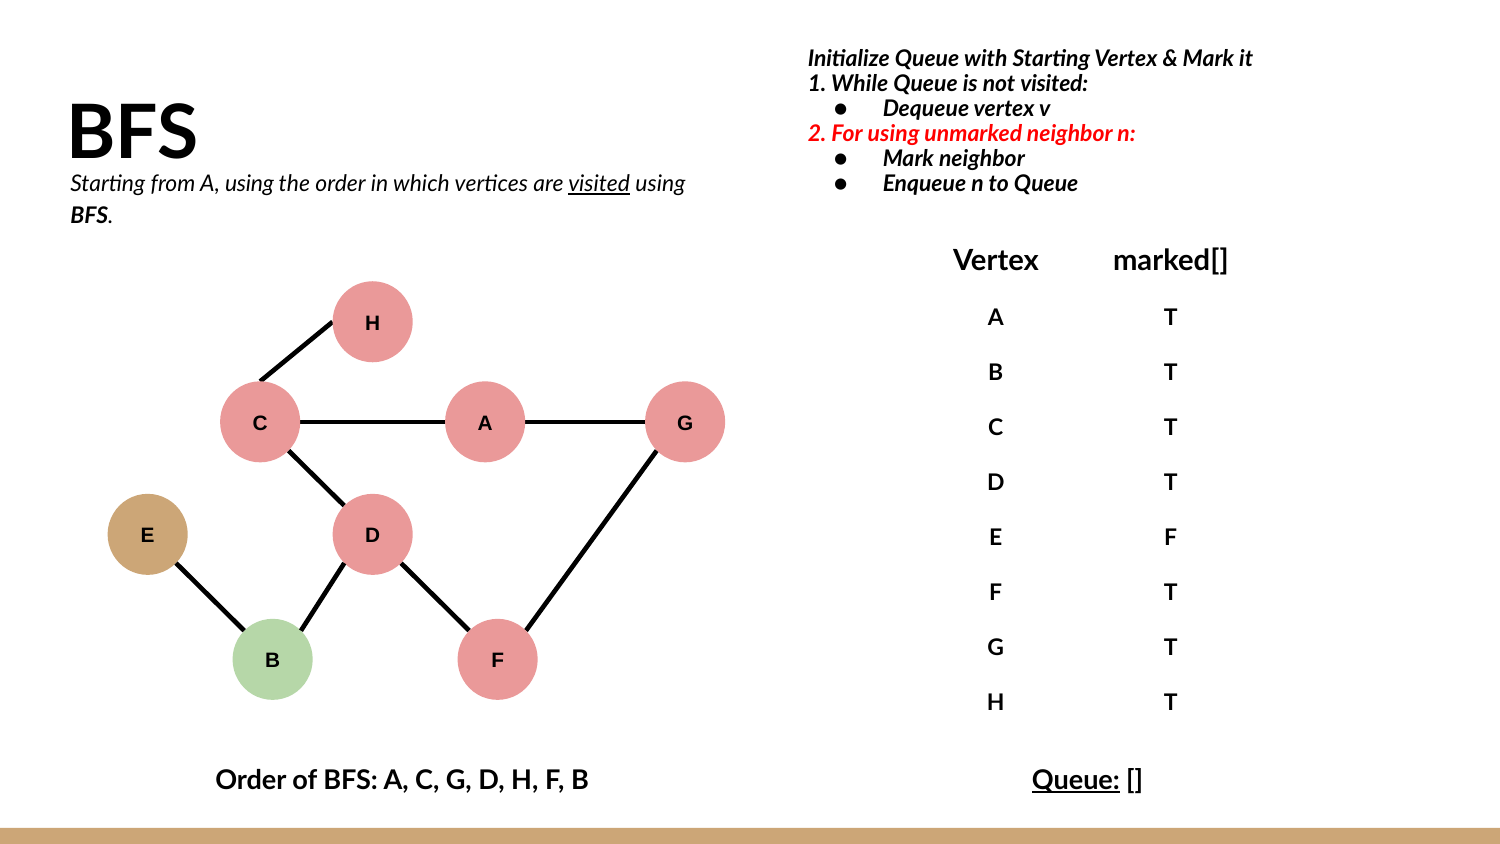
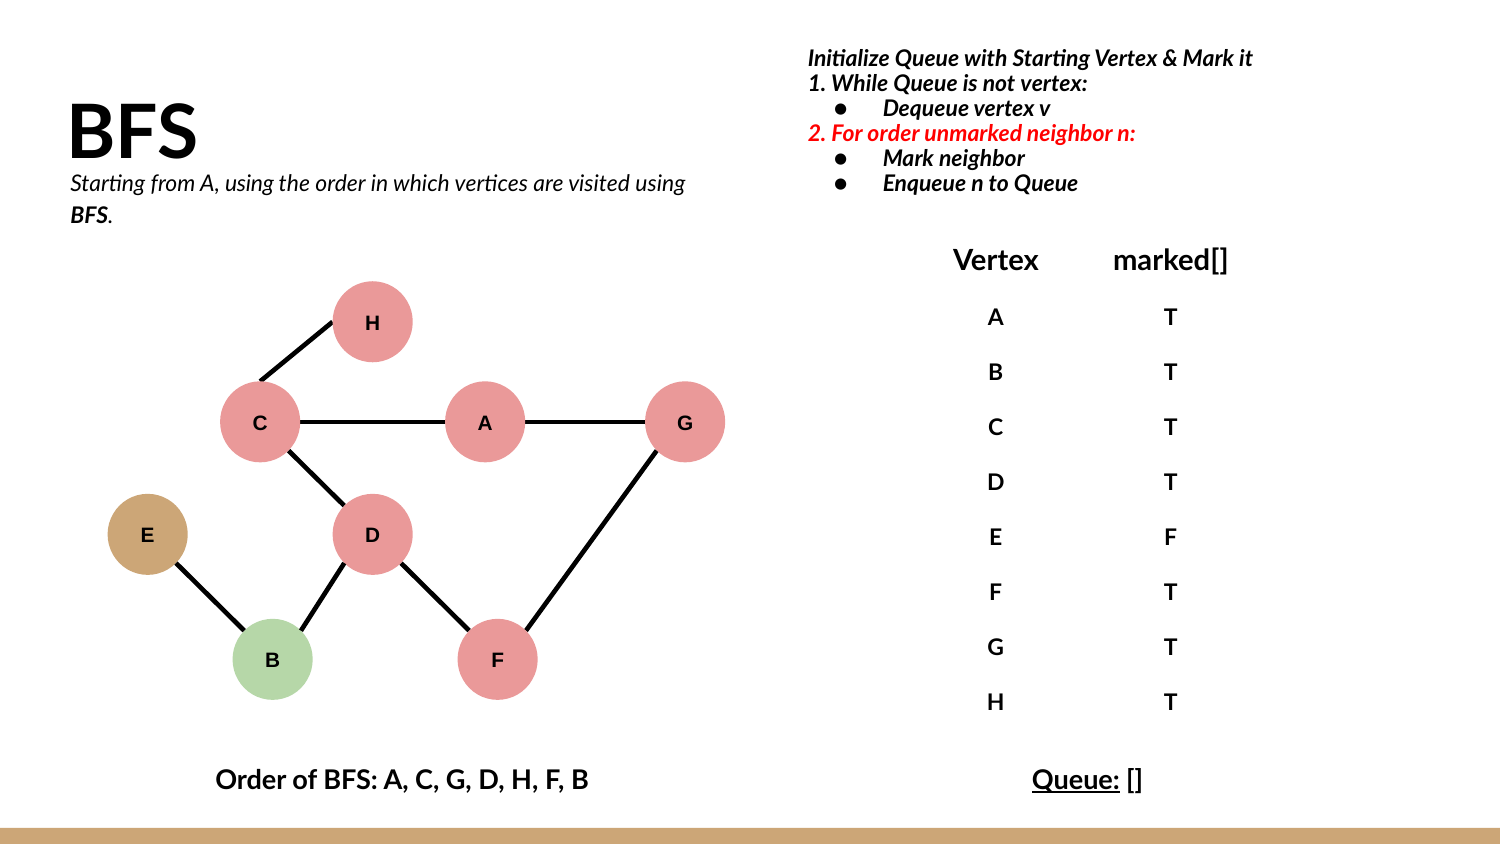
not visited: visited -> vertex
For using: using -> order
visited at (599, 184) underline: present -> none
